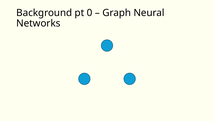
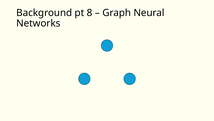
0: 0 -> 8
